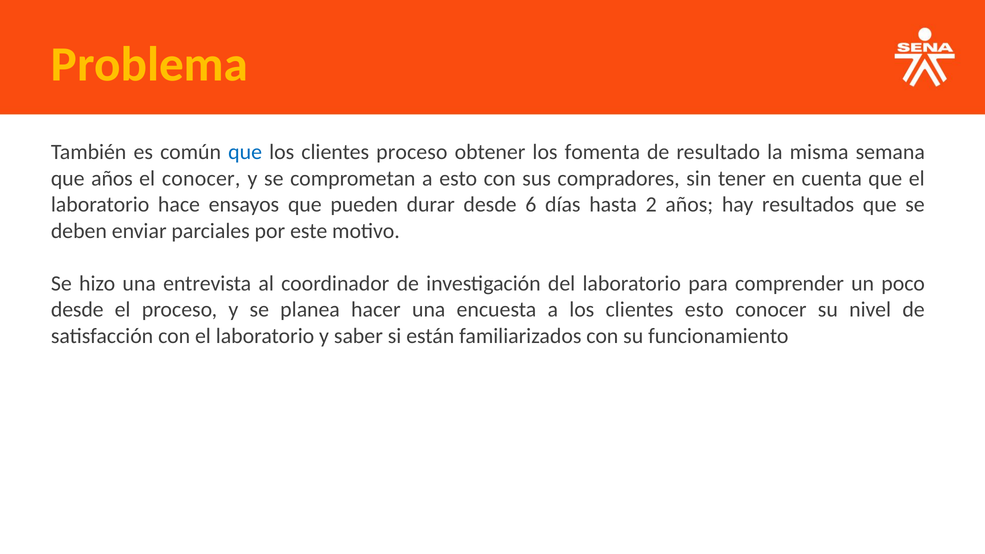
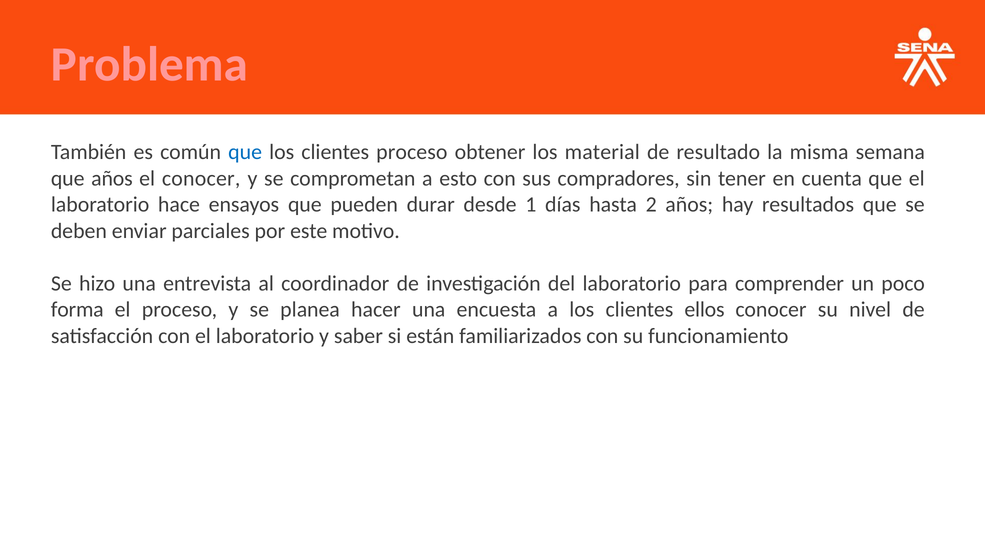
Problema colour: yellow -> pink
fomenta: fomenta -> material
6: 6 -> 1
desde at (77, 310): desde -> forma
clientes esto: esto -> ellos
